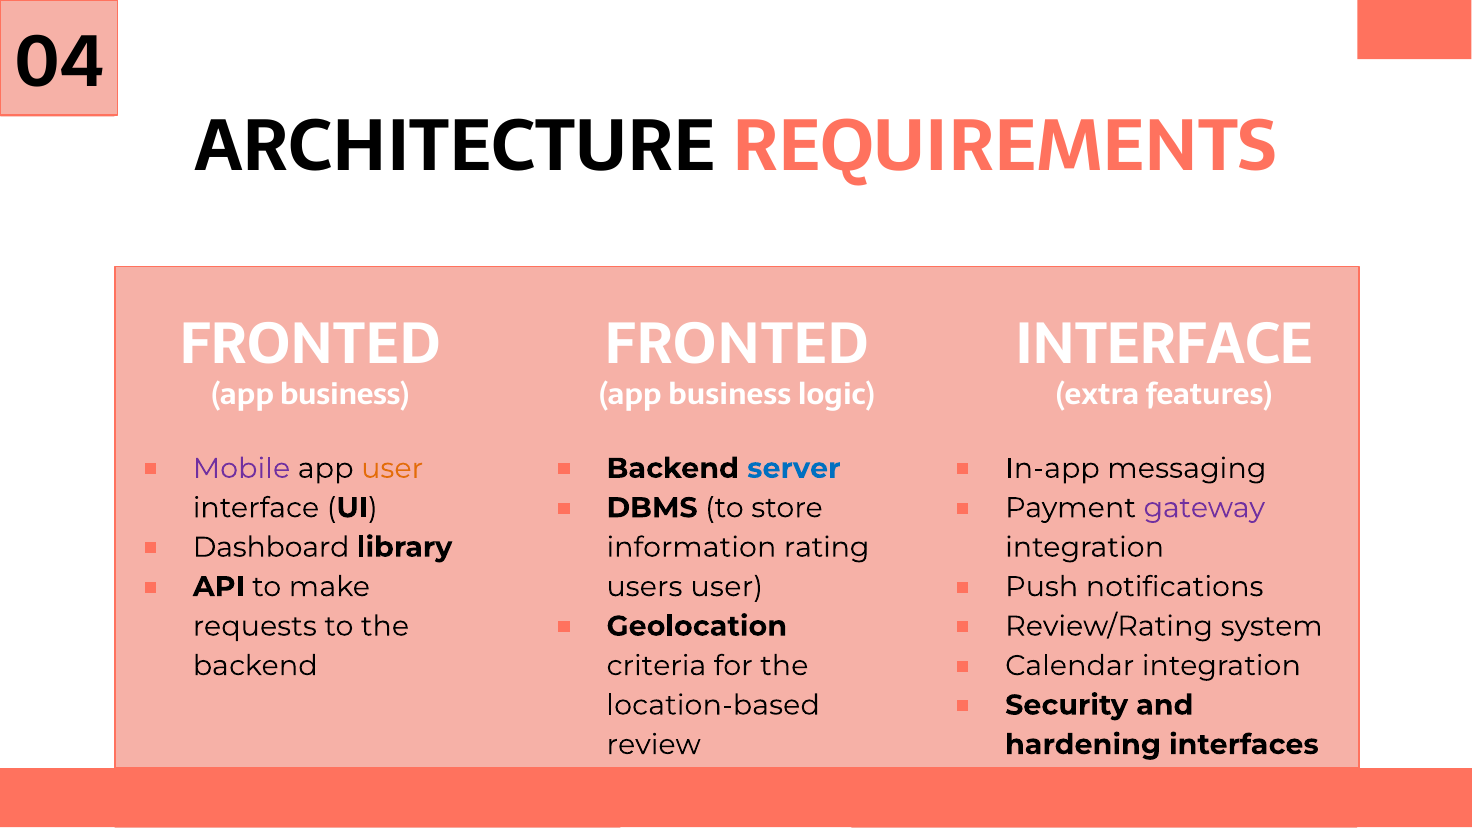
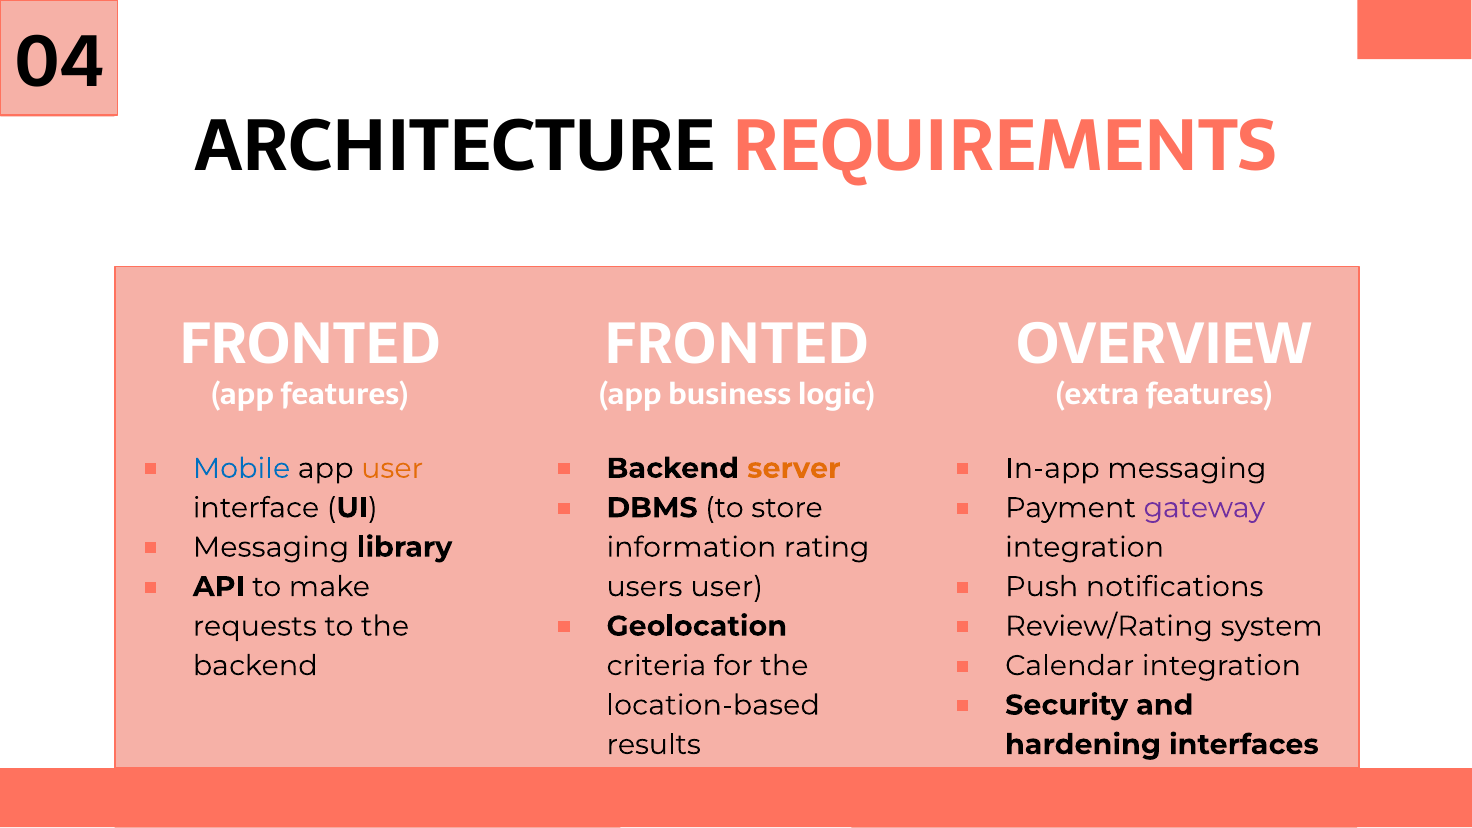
INTERFACE at (1164, 344): INTERFACE -> OVERVIEW
business at (344, 394): business -> features
Mobile colour: purple -> blue
server colour: blue -> orange
Dashboard at (271, 547): Dashboard -> Messaging
review: review -> results
